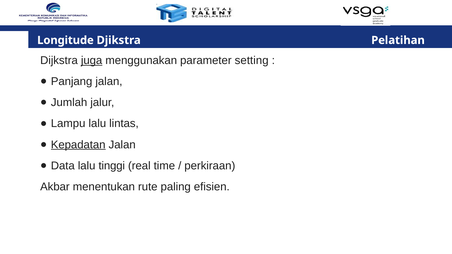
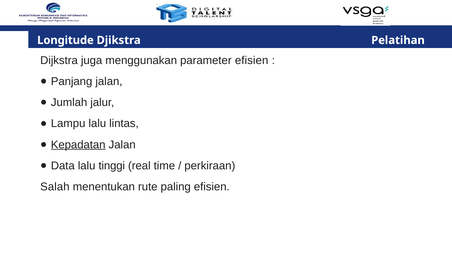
juga underline: present -> none
parameter setting: setting -> efisien
Akbar: Akbar -> Salah
